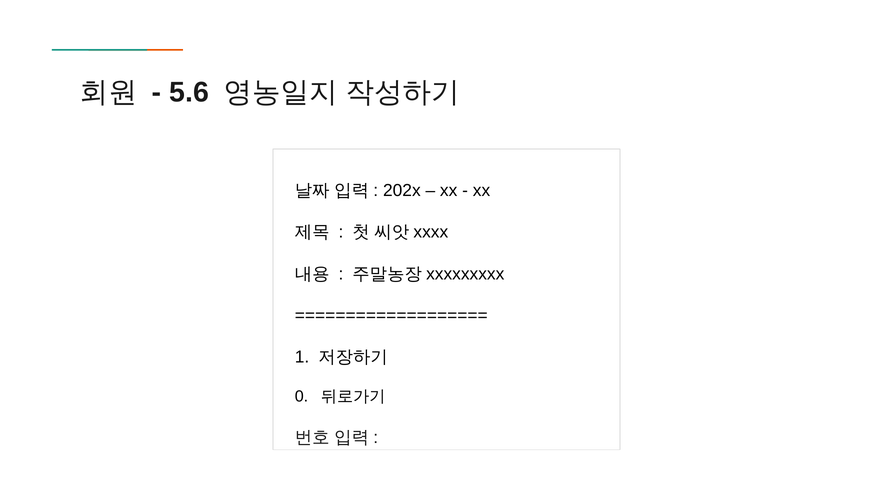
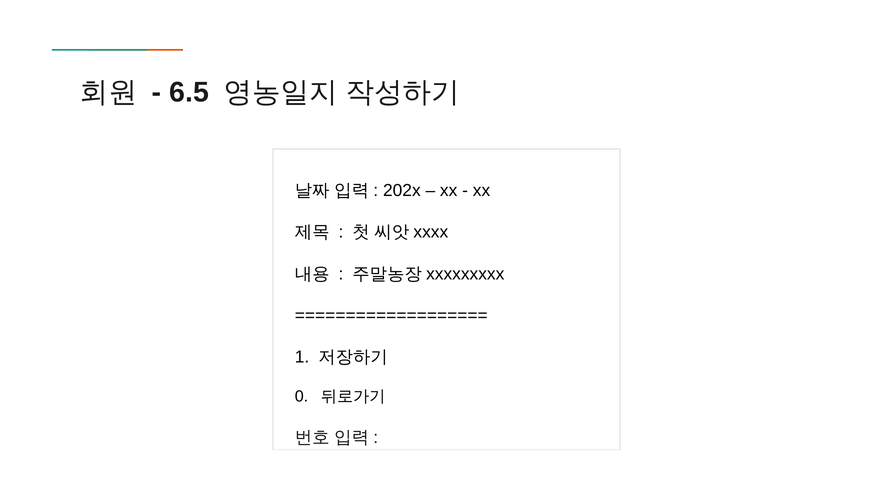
5.6: 5.6 -> 6.5
